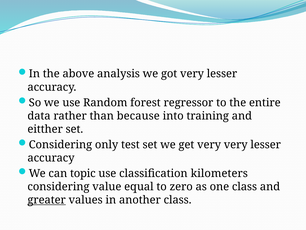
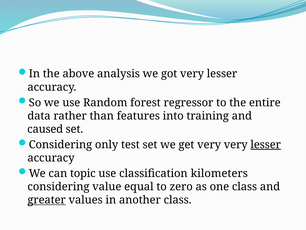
because: because -> features
eitther: eitther -> caused
lesser at (266, 144) underline: none -> present
